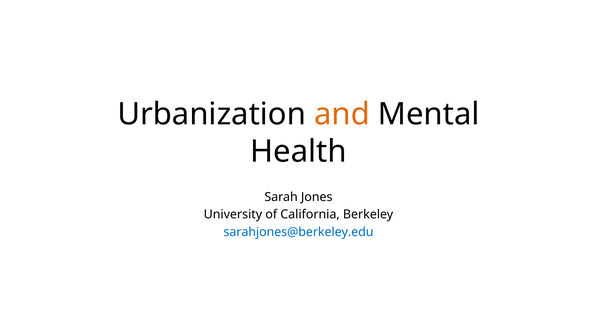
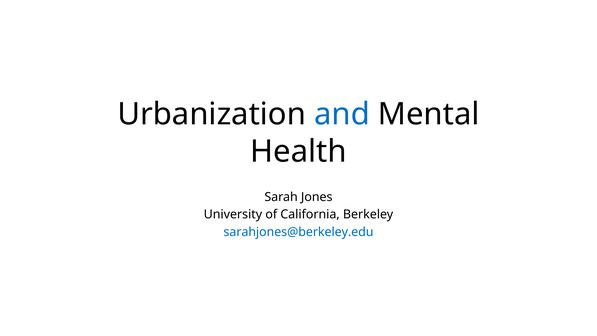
and colour: orange -> blue
